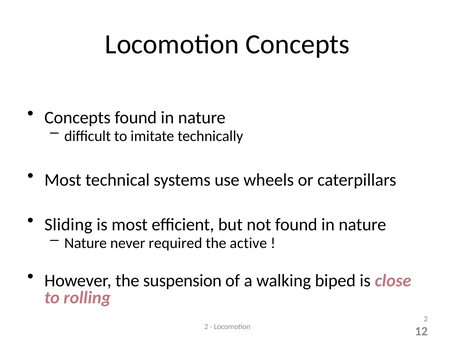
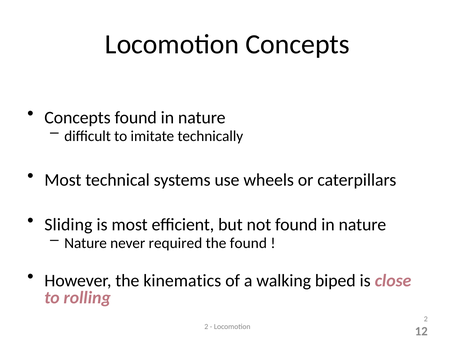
the active: active -> found
suspension: suspension -> kinematics
